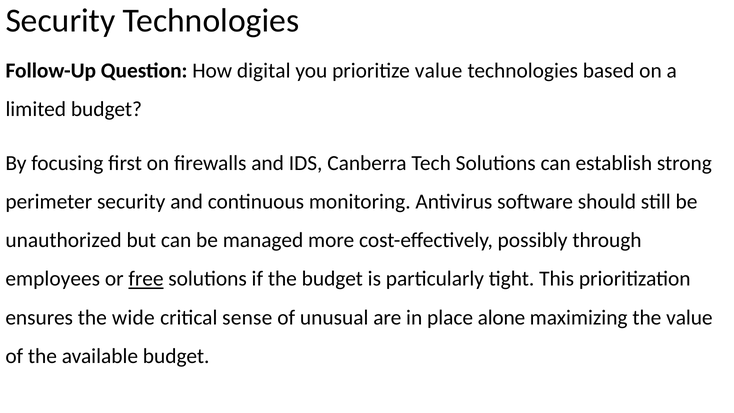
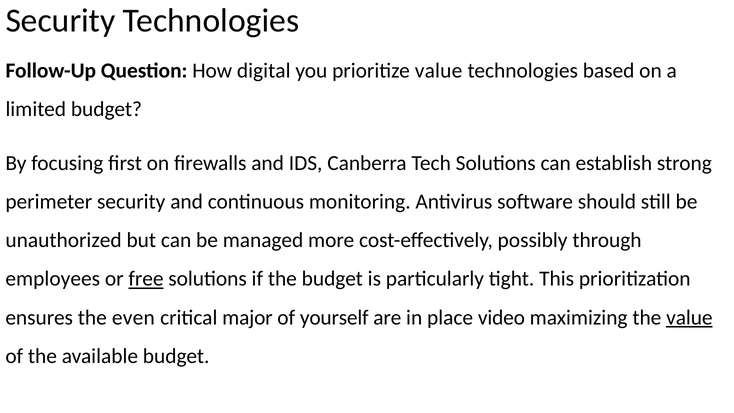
wide: wide -> even
sense: sense -> major
unusual: unusual -> yourself
alone: alone -> video
value at (689, 317) underline: none -> present
